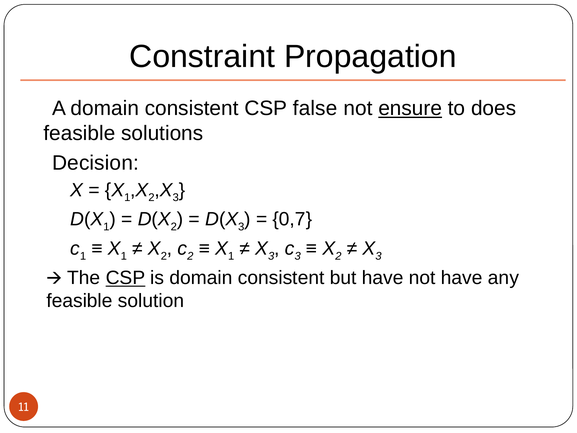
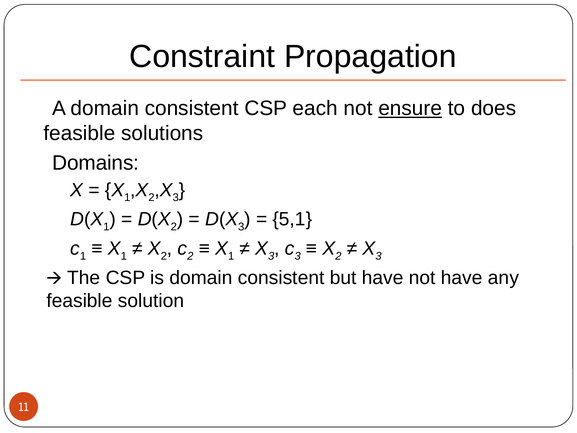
false: false -> each
Decision: Decision -> Domains
0,7: 0,7 -> 5,1
CSP at (125, 278) underline: present -> none
